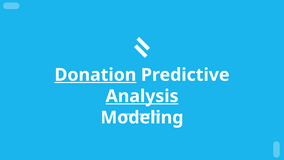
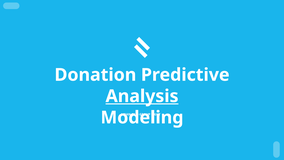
Donation underline: present -> none
